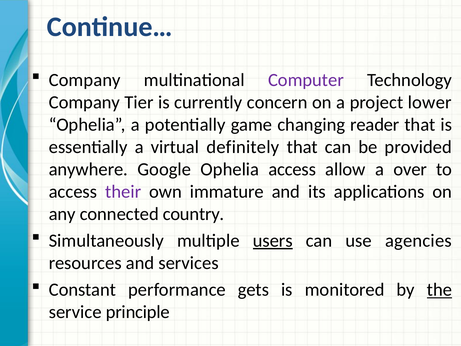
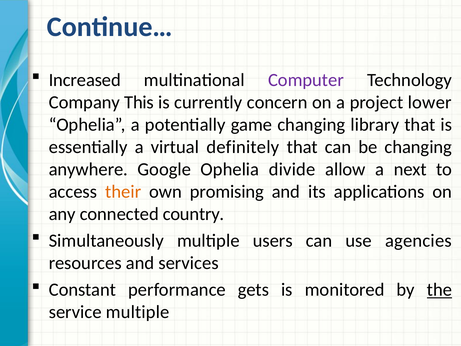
Company at (85, 80): Company -> Increased
Tier: Tier -> This
reader: reader -> library
be provided: provided -> changing
Ophelia access: access -> divide
over: over -> next
their colour: purple -> orange
immature: immature -> promising
users underline: present -> none
service principle: principle -> multiple
